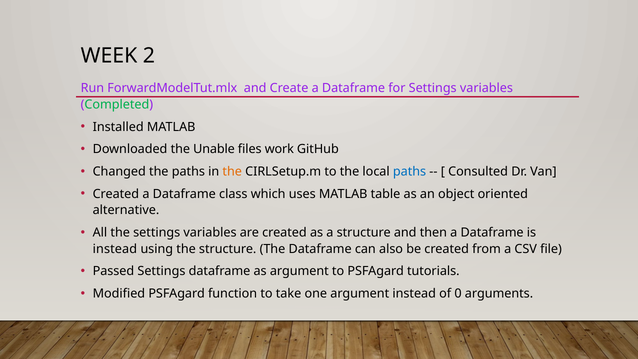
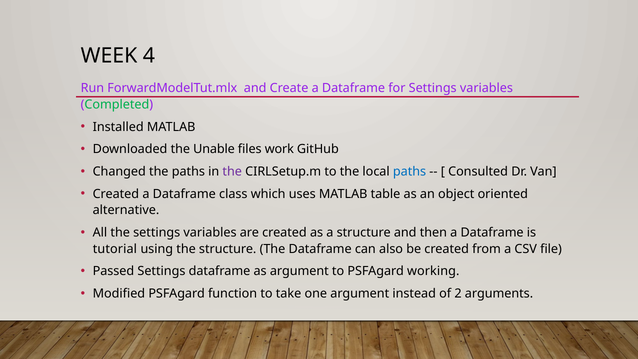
2: 2 -> 4
the at (232, 172) colour: orange -> purple
instead at (115, 249): instead -> tutorial
tutorials: tutorials -> working
0: 0 -> 2
